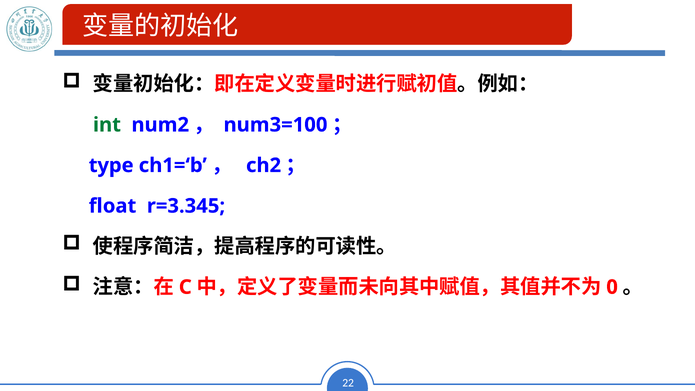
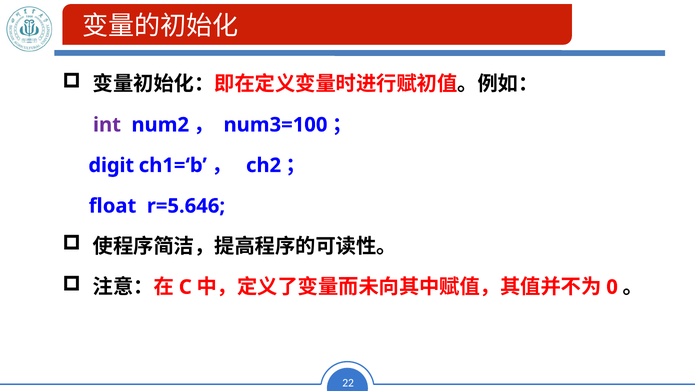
int colour: green -> purple
type: type -> digit
r=3.345: r=3.345 -> r=5.646
